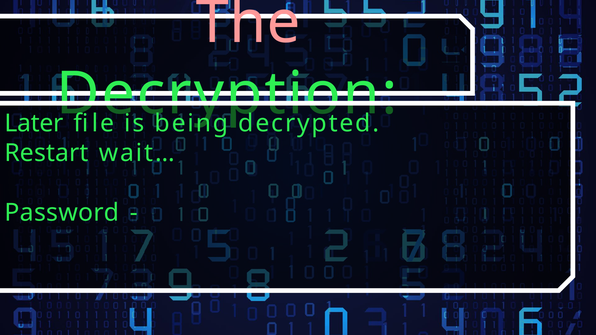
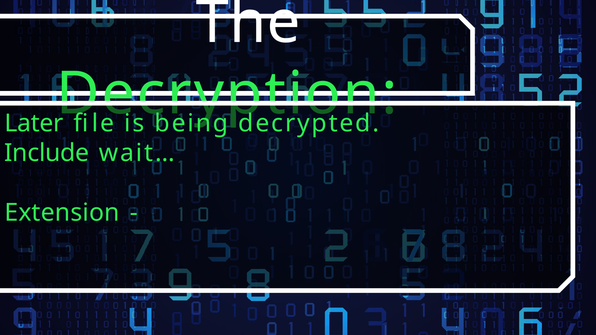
The colour: pink -> white
Restart: Restart -> Include
Password: Password -> Extension
